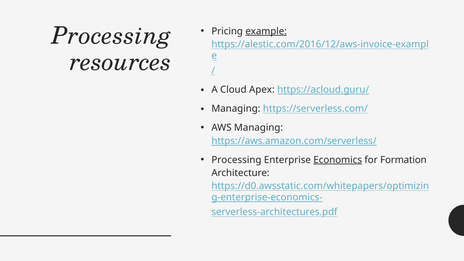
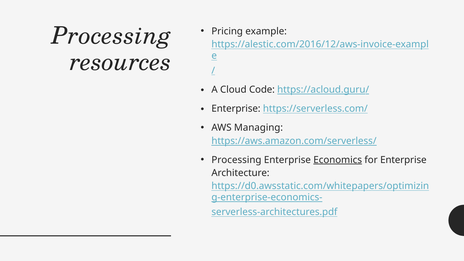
example underline: present -> none
Apex: Apex -> Code
Managing at (236, 109): Managing -> Enterprise
for Formation: Formation -> Enterprise
